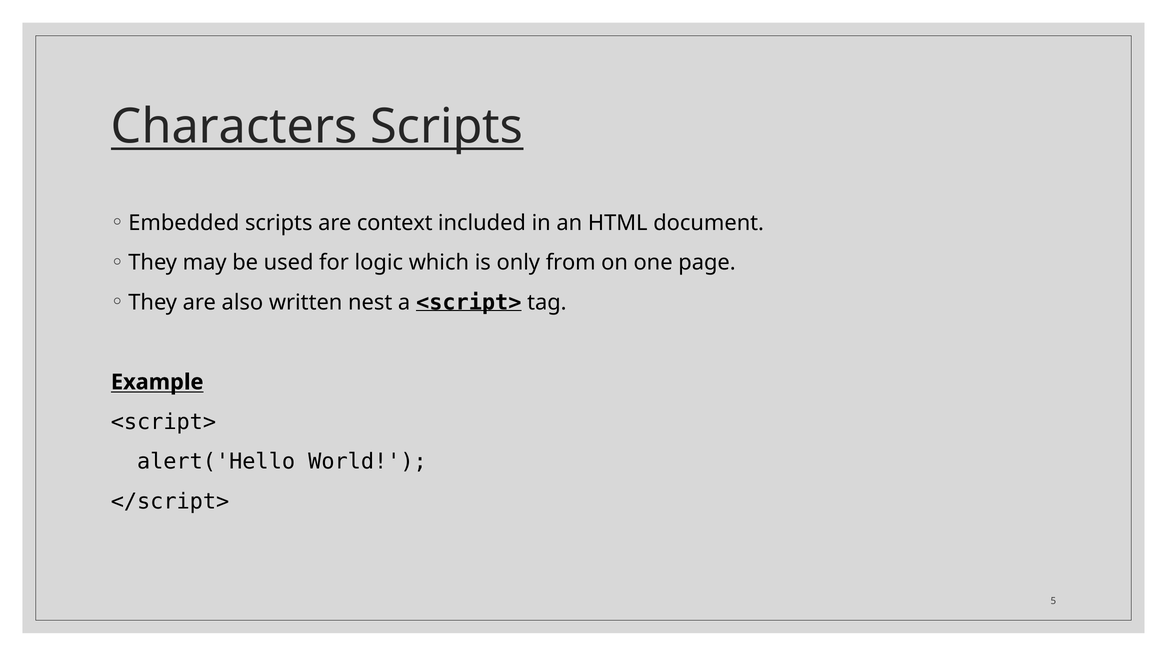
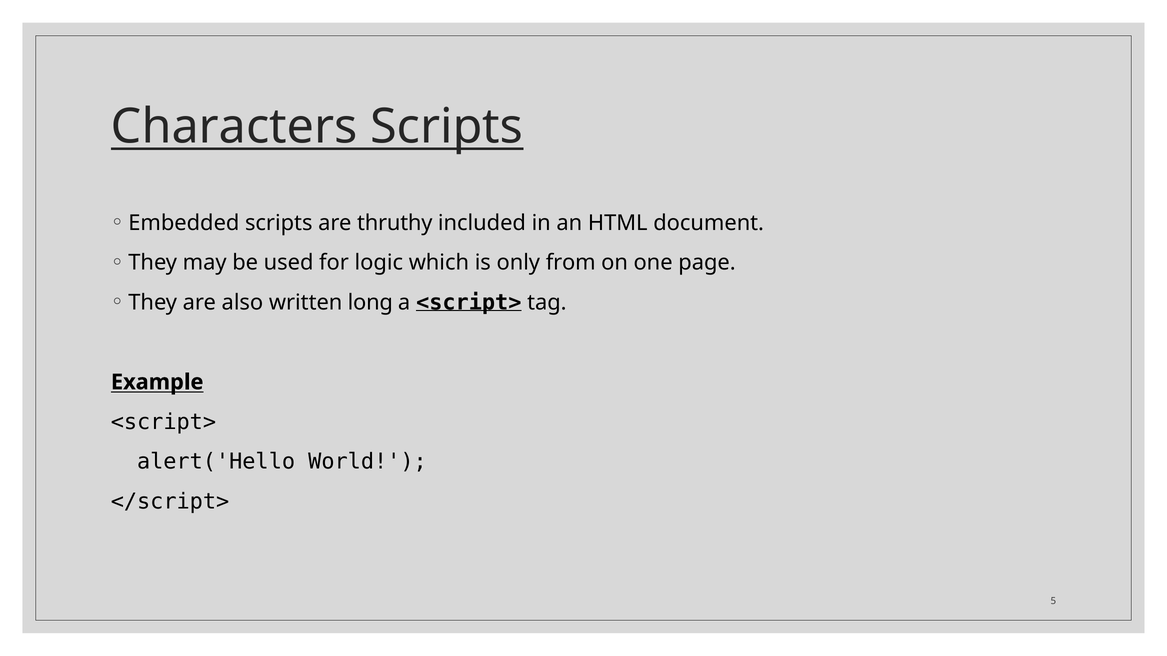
context: context -> thruthy
nest: nest -> long
